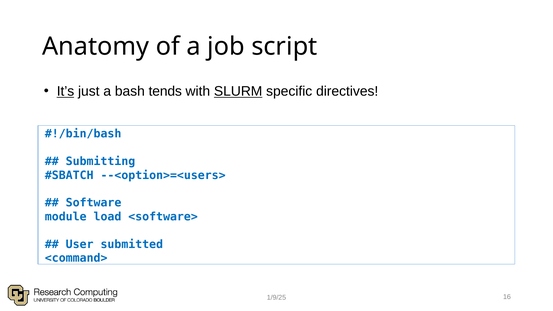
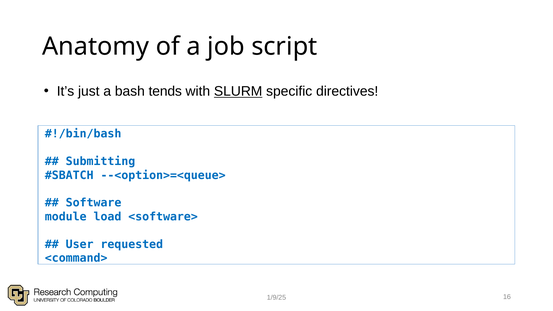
It’s underline: present -> none
--<option>=<users>: --<option>=<users> -> --<option>=<queue>
submitted: submitted -> requested
